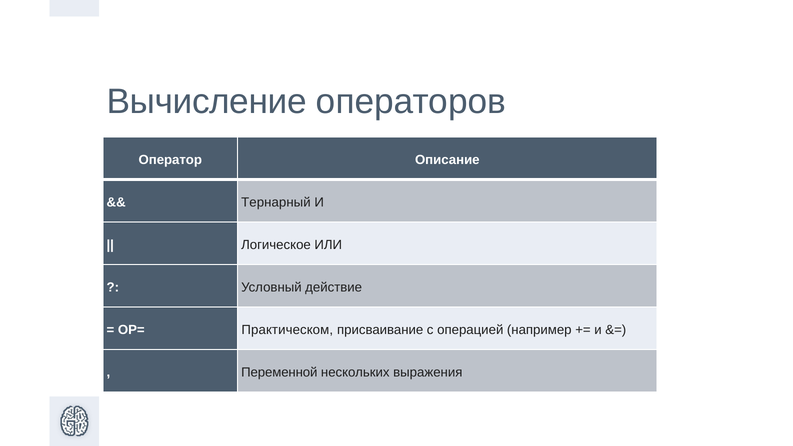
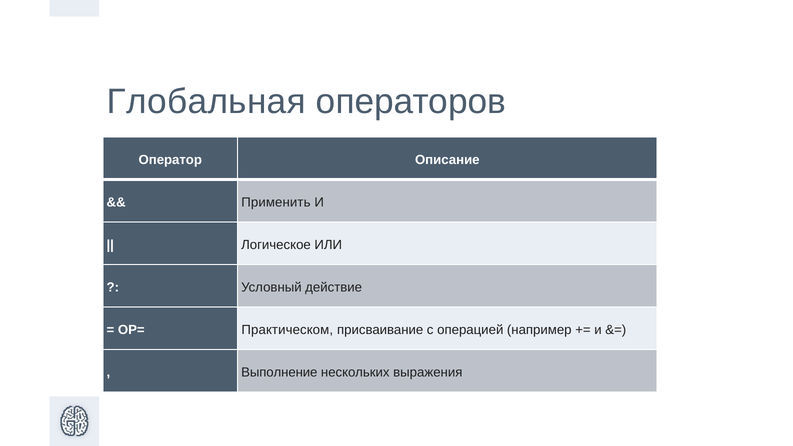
Вычисление: Вычисление -> Глобальная
Тернарный: Тернарный -> Применить
Переменной: Переменной -> Выполнение
